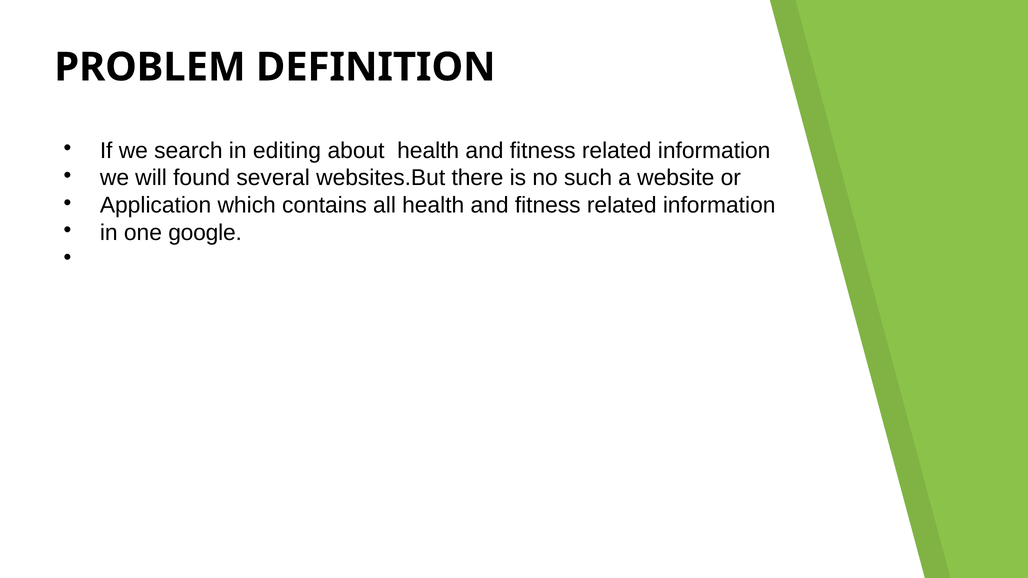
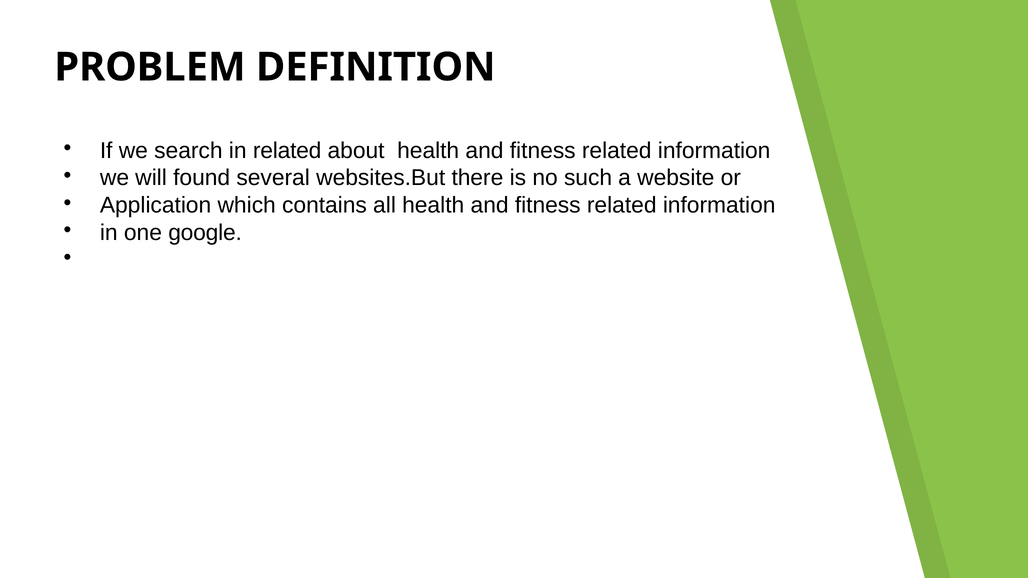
in editing: editing -> related
